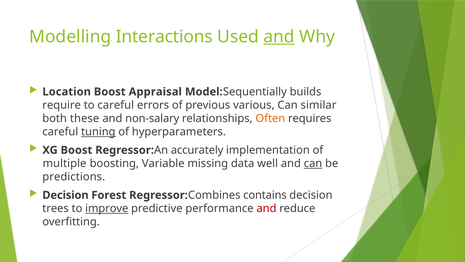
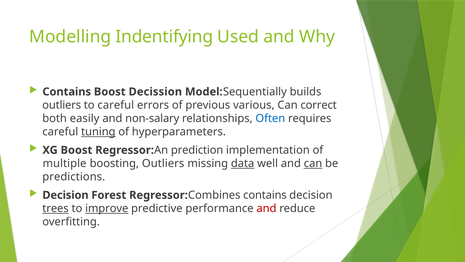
Interactions: Interactions -> Indentifying
and at (279, 37) underline: present -> none
Location at (67, 92): Location -> Contains
Appraisal: Appraisal -> Decission
require at (62, 105): require -> outliers
similar: similar -> correct
these: these -> easily
Often colour: orange -> blue
accurately: accurately -> prediction
boosting Variable: Variable -> Outliers
data underline: none -> present
trees underline: none -> present
